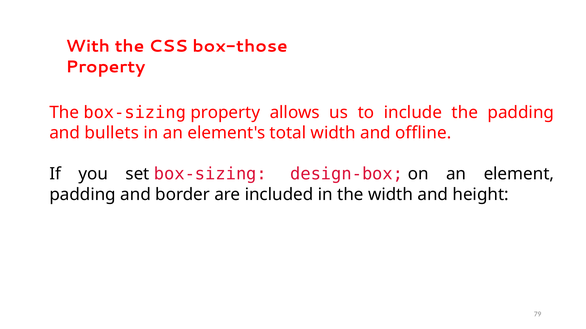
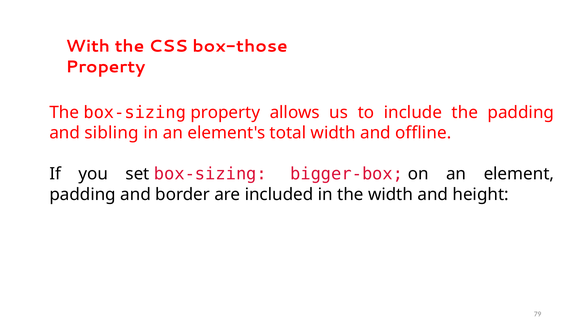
bullets: bullets -> sibling
design-box: design-box -> bigger-box
